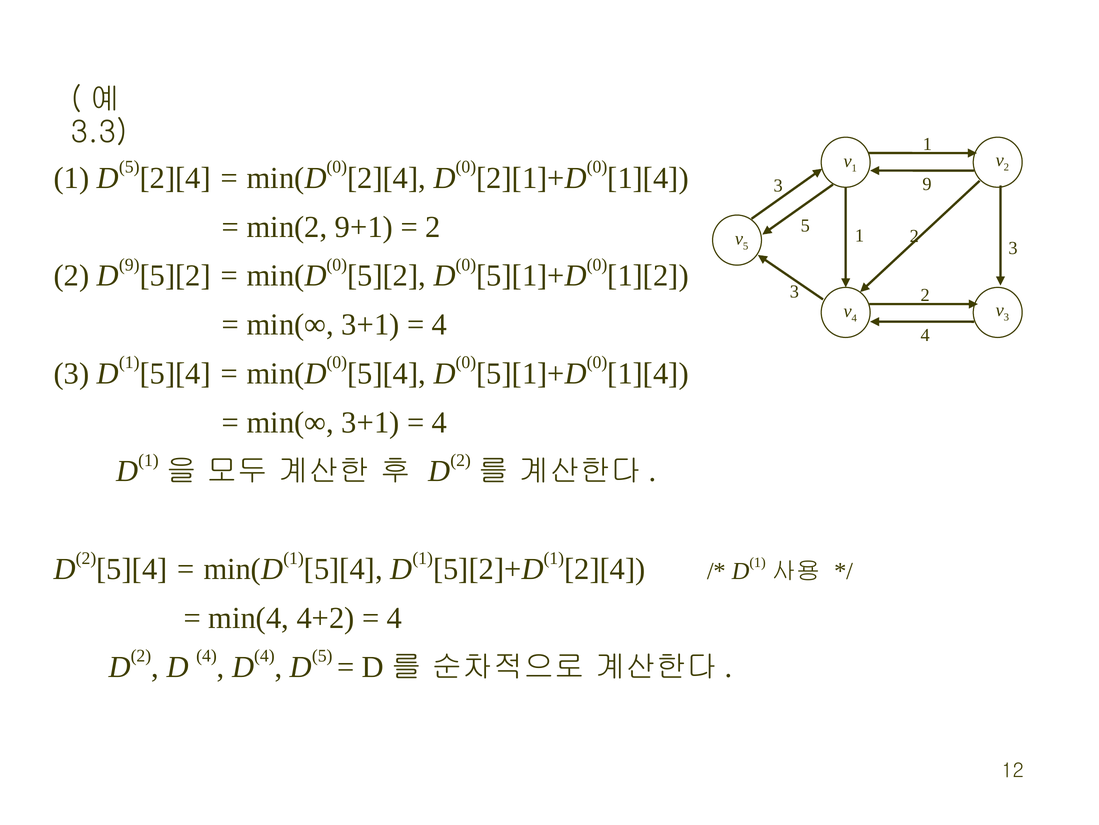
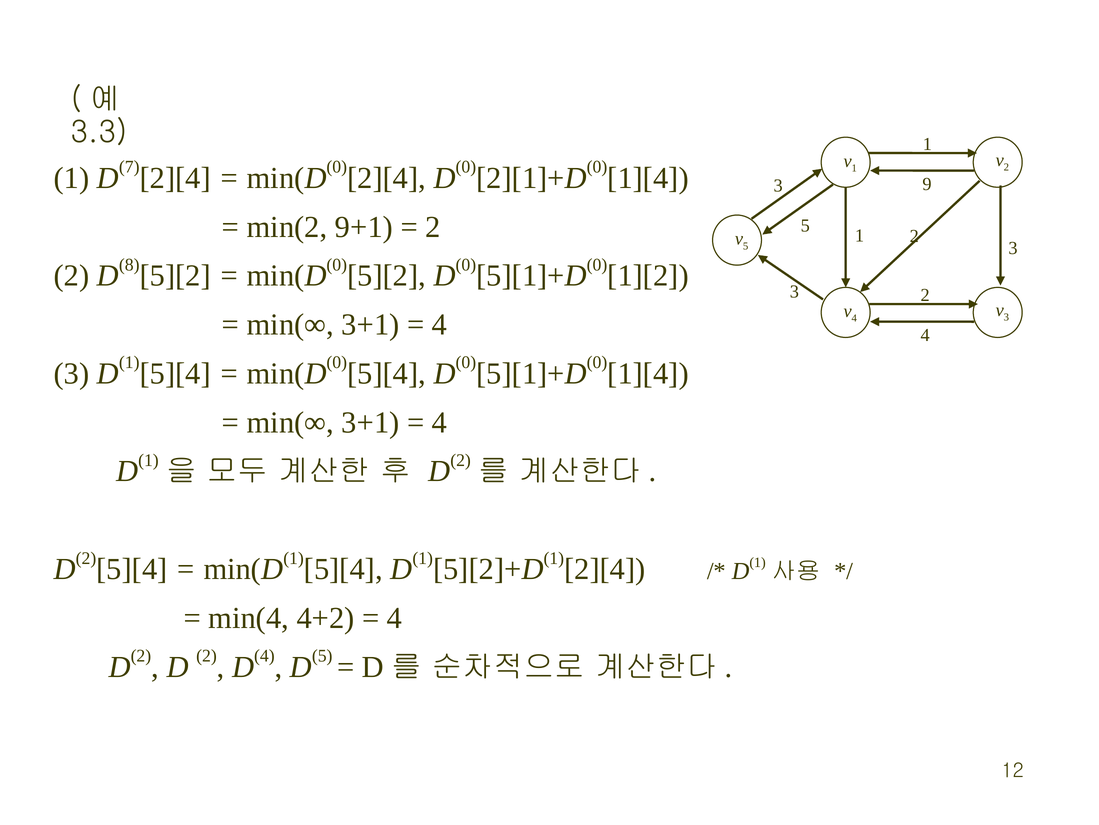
1 D 5: 5 -> 7
D 9: 9 -> 8
4 at (207, 655): 4 -> 2
